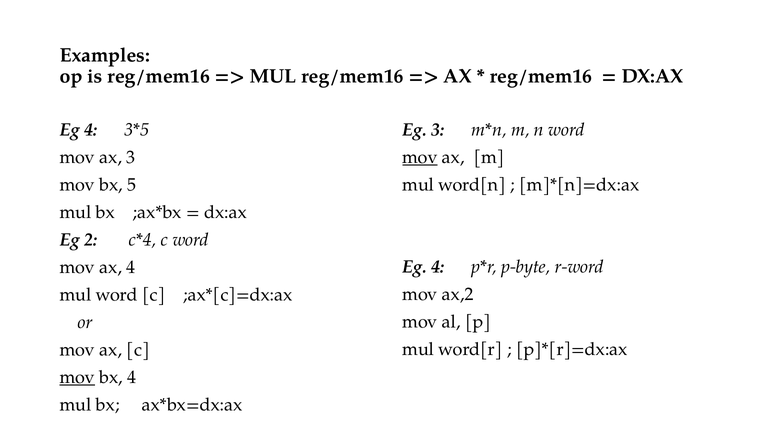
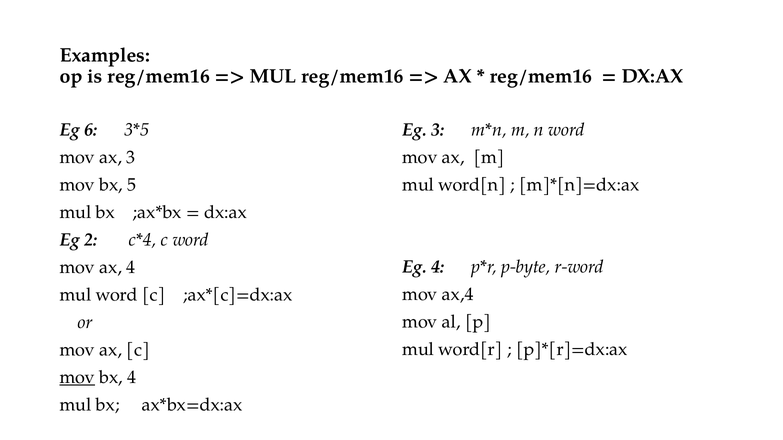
4 at (91, 130): 4 -> 6
mov at (420, 157) underline: present -> none
ax,2: ax,2 -> ax,4
